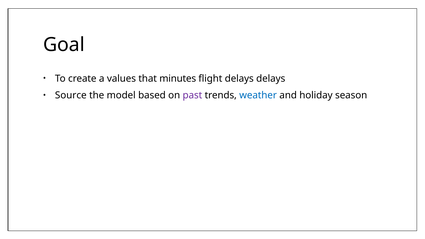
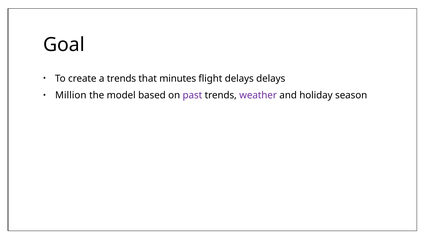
a values: values -> trends
Source: Source -> Million
weather colour: blue -> purple
